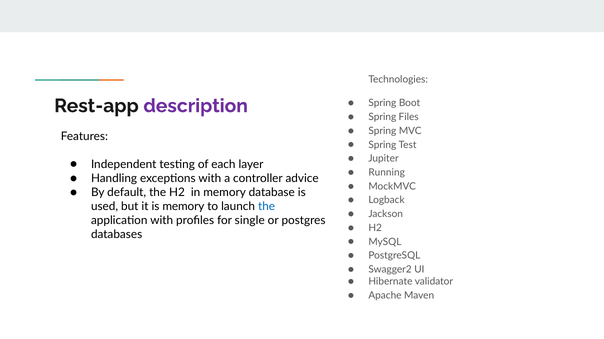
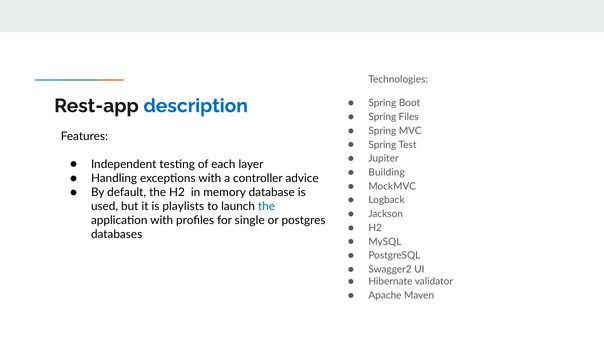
description colour: purple -> blue
Running: Running -> Building
is memory: memory -> playlists
